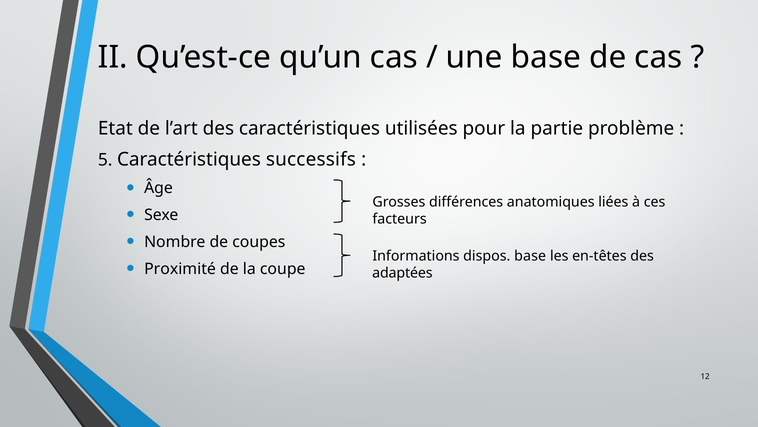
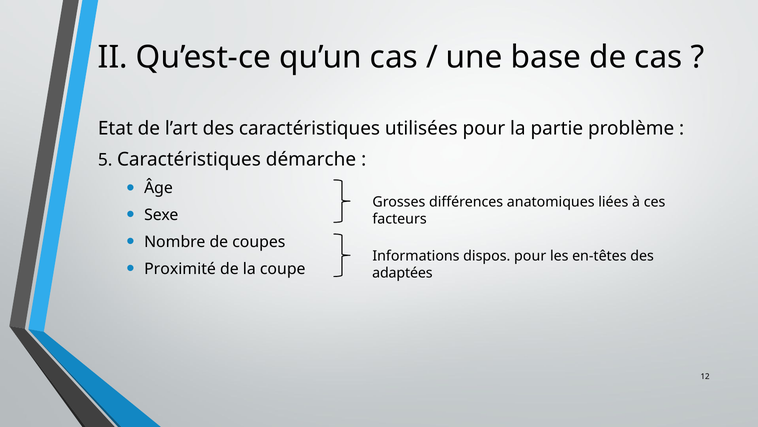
successifs: successifs -> démarche
dispos base: base -> pour
